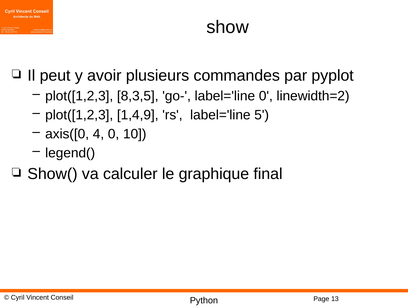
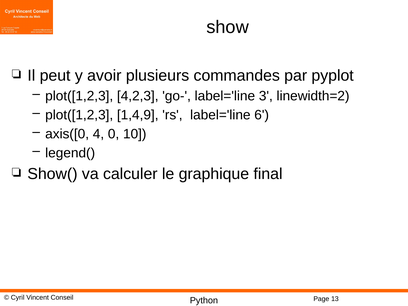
8,3,5: 8,3,5 -> 4,2,3
label='line 0: 0 -> 3
5: 5 -> 6
